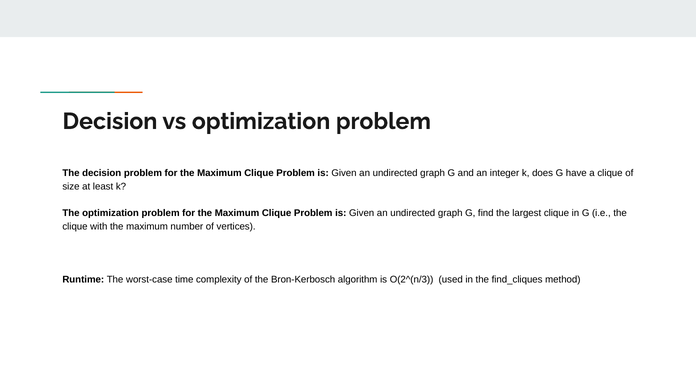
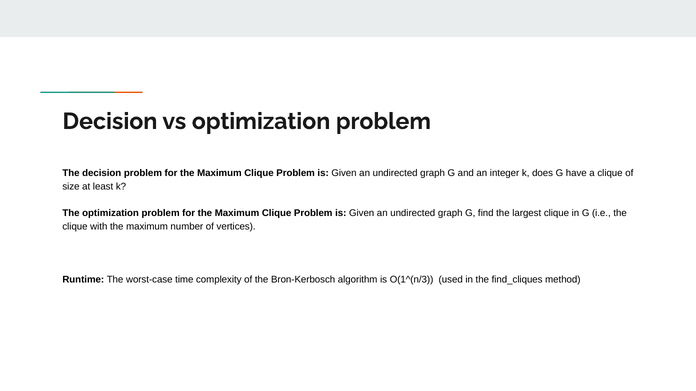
O(2^(n/3: O(2^(n/3 -> O(1^(n/3
